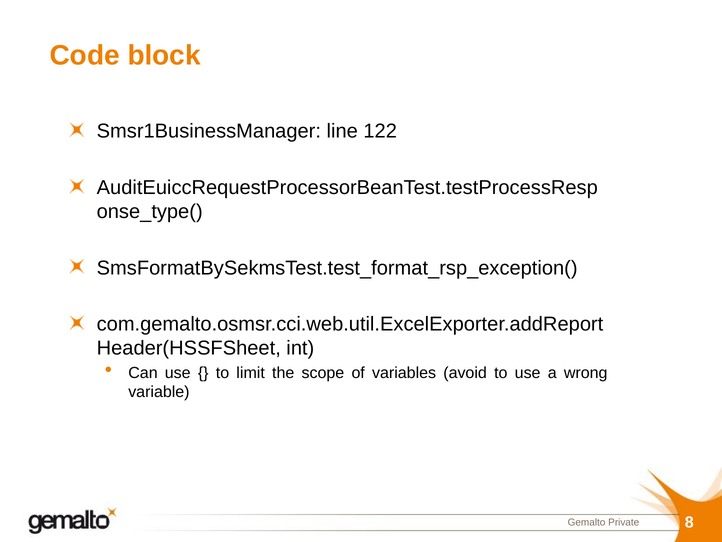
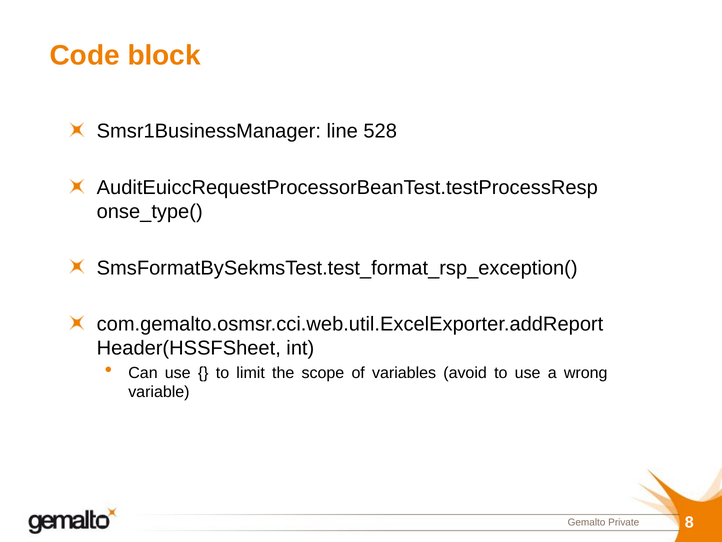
122: 122 -> 528
